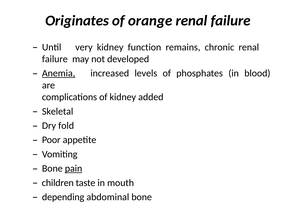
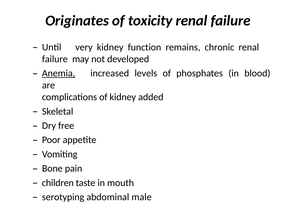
orange: orange -> toxicity
fold: fold -> free
pain underline: present -> none
depending: depending -> serotyping
abdominal bone: bone -> male
